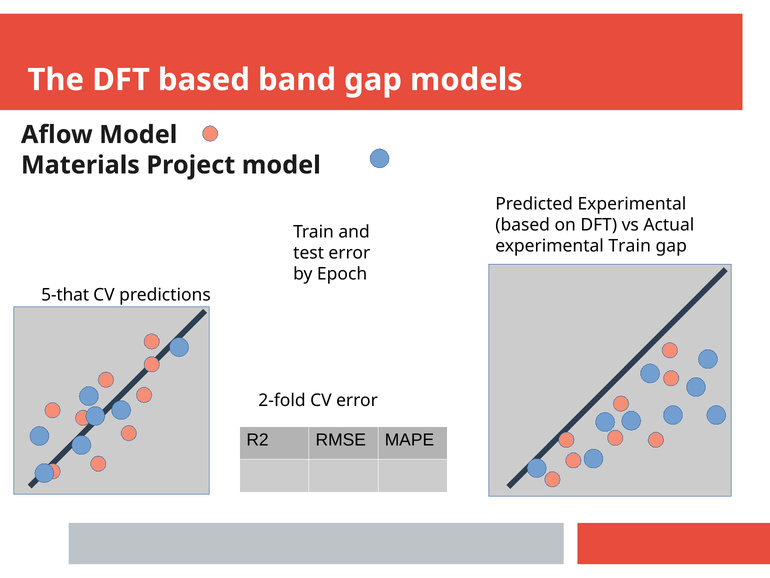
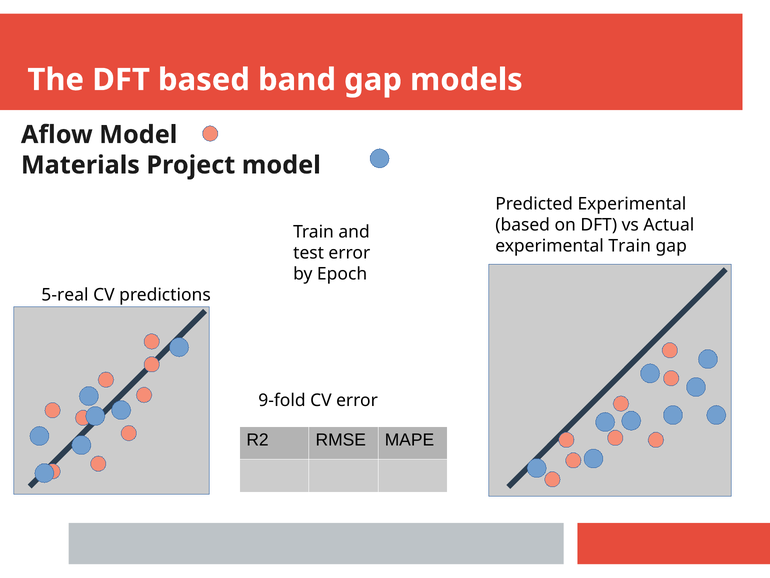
5-that: 5-that -> 5-real
2-fold: 2-fold -> 9-fold
